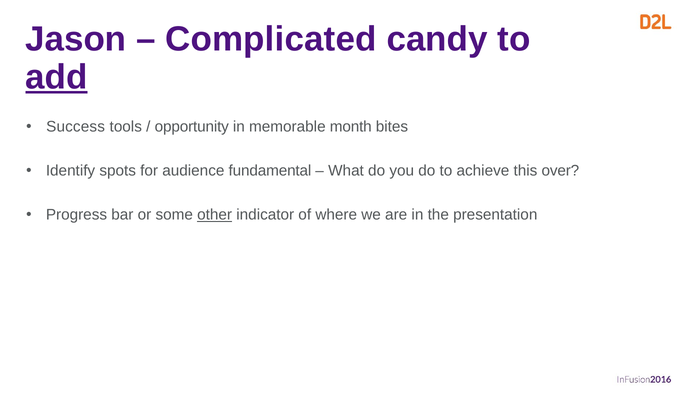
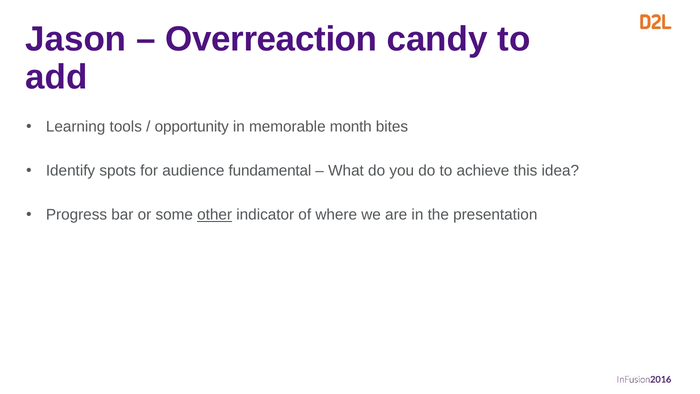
Complicated: Complicated -> Overreaction
add underline: present -> none
Success: Success -> Learning
over: over -> idea
